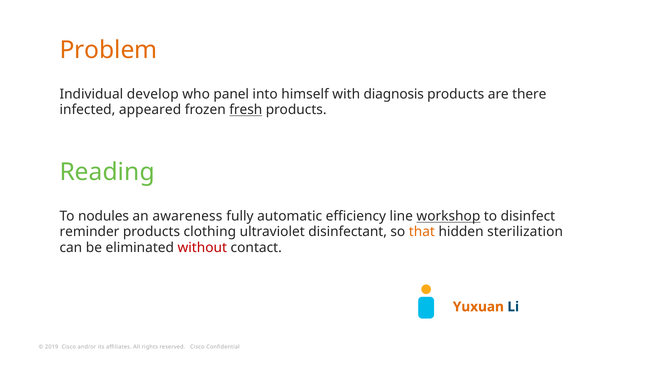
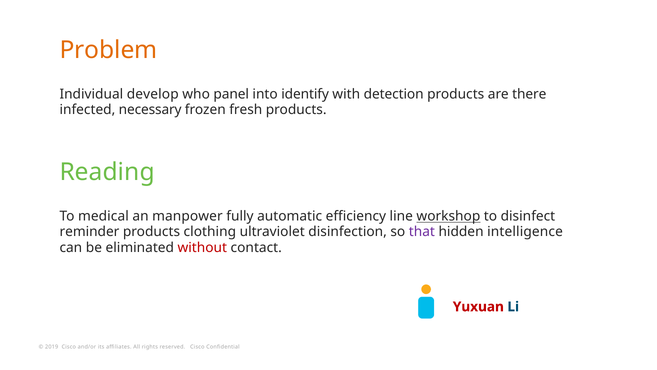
himself: himself -> identify
diagnosis: diagnosis -> detection
appeared: appeared -> necessary
fresh underline: present -> none
nodules: nodules -> medical
awareness: awareness -> manpower
disinfectant: disinfectant -> disinfection
that colour: orange -> purple
sterilization: sterilization -> intelligence
Yuxuan colour: orange -> red
